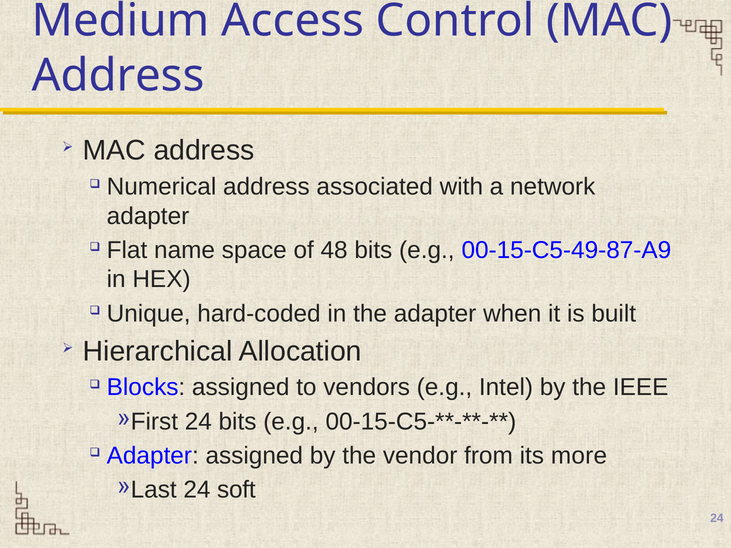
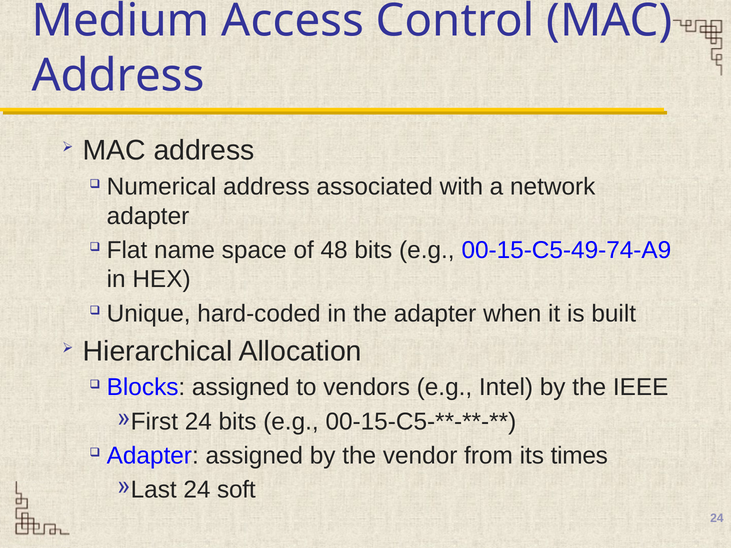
00-15-C5-49-87-A9: 00-15-C5-49-87-A9 -> 00-15-C5-49-74-A9
more: more -> times
